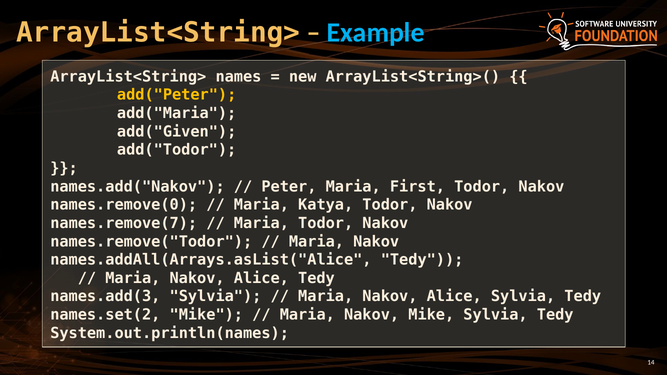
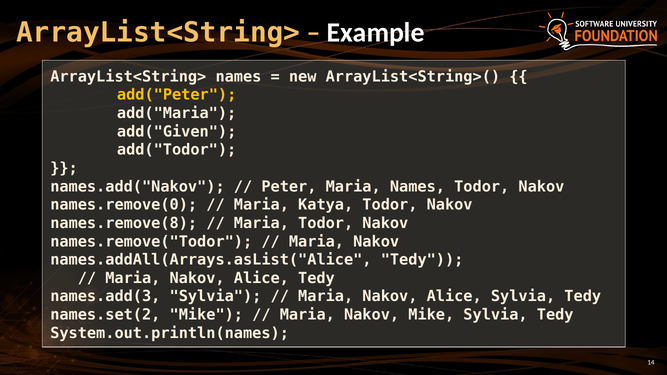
Example colour: light blue -> white
Maria First: First -> Names
names.remove(7: names.remove(7 -> names.remove(8
